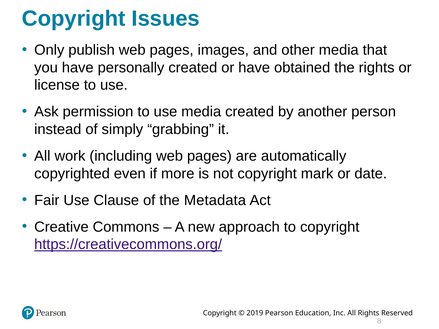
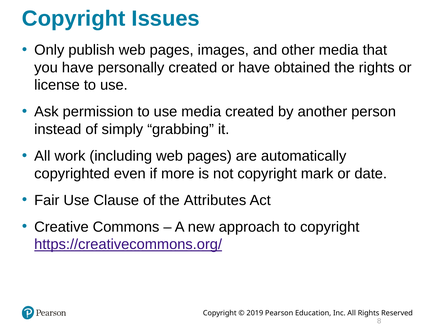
Metadata: Metadata -> Attributes
